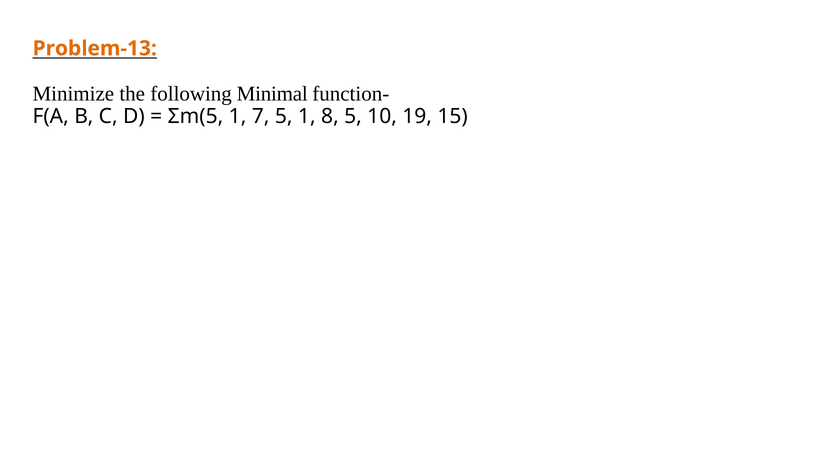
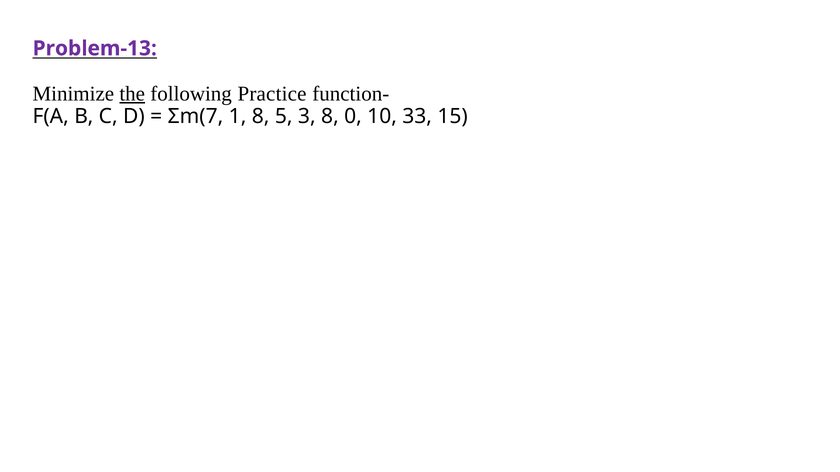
Problem-13 colour: orange -> purple
the underline: none -> present
Minimal: Minimal -> Practice
Σm(5: Σm(5 -> Σm(7
1 7: 7 -> 8
5 1: 1 -> 3
8 5: 5 -> 0
19: 19 -> 33
